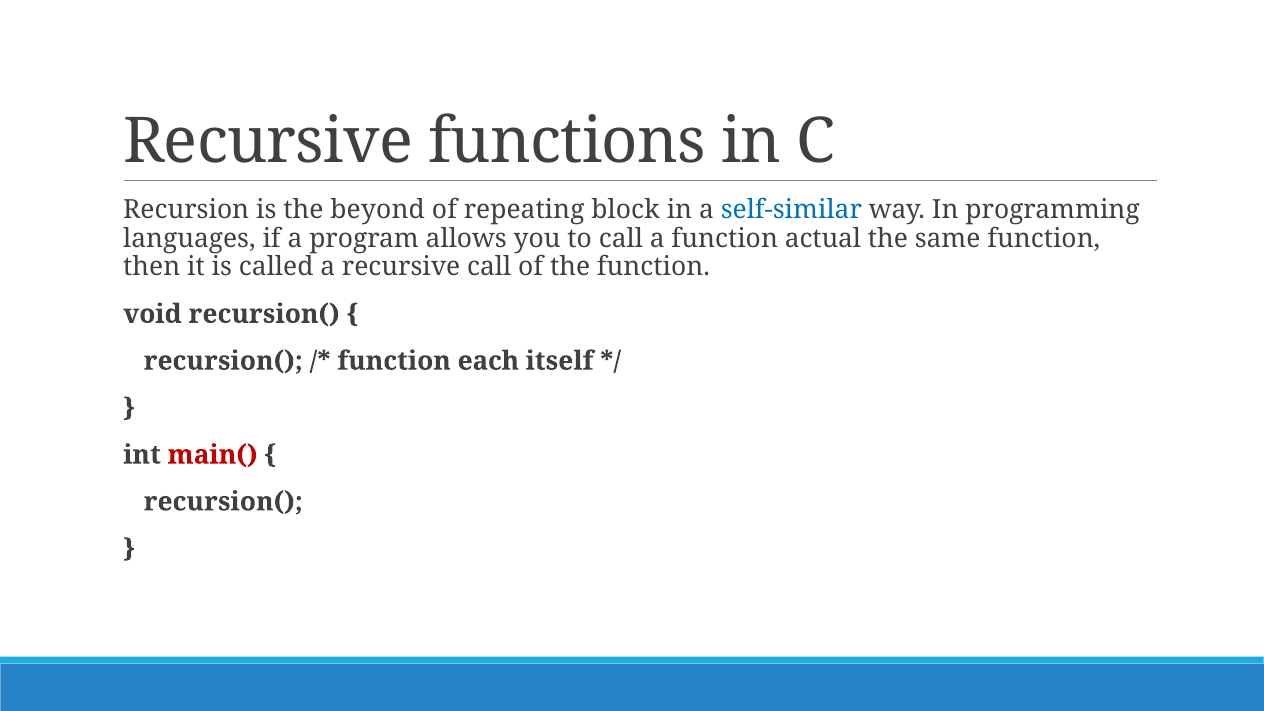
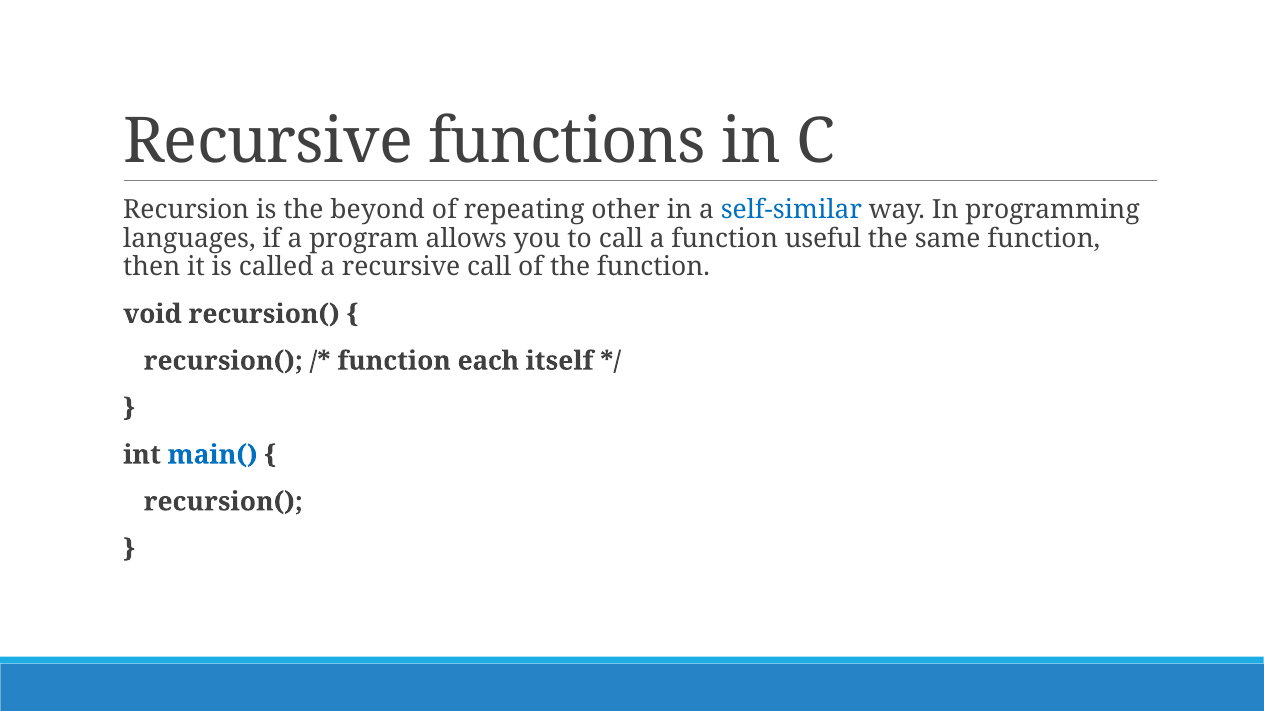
block: block -> other
actual: actual -> useful
main( colour: red -> blue
